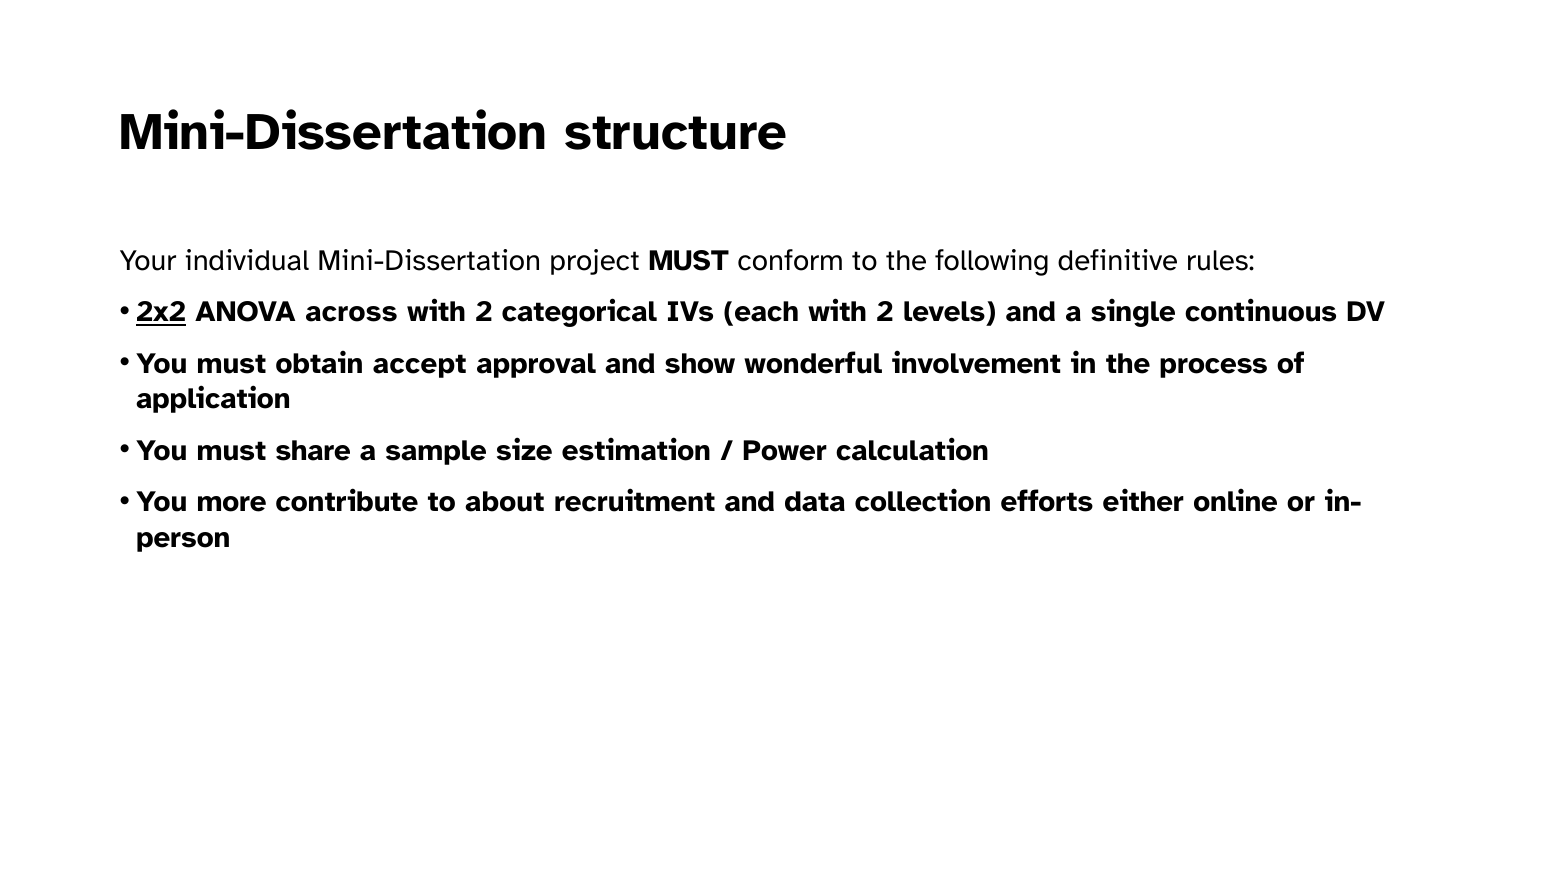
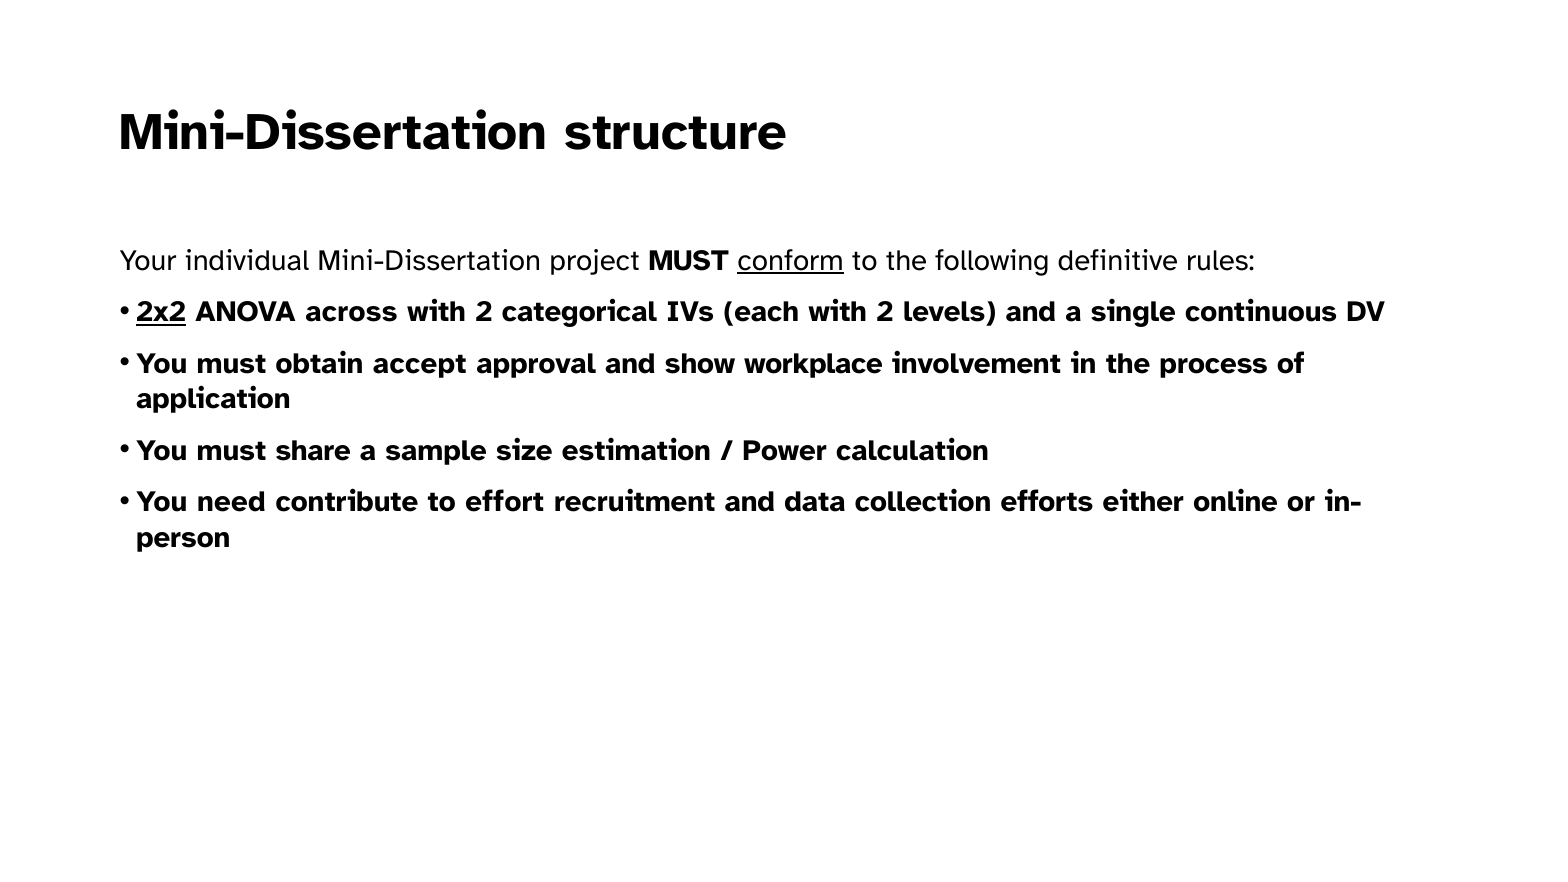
conform underline: none -> present
wonderful: wonderful -> workplace
more: more -> need
about: about -> effort
